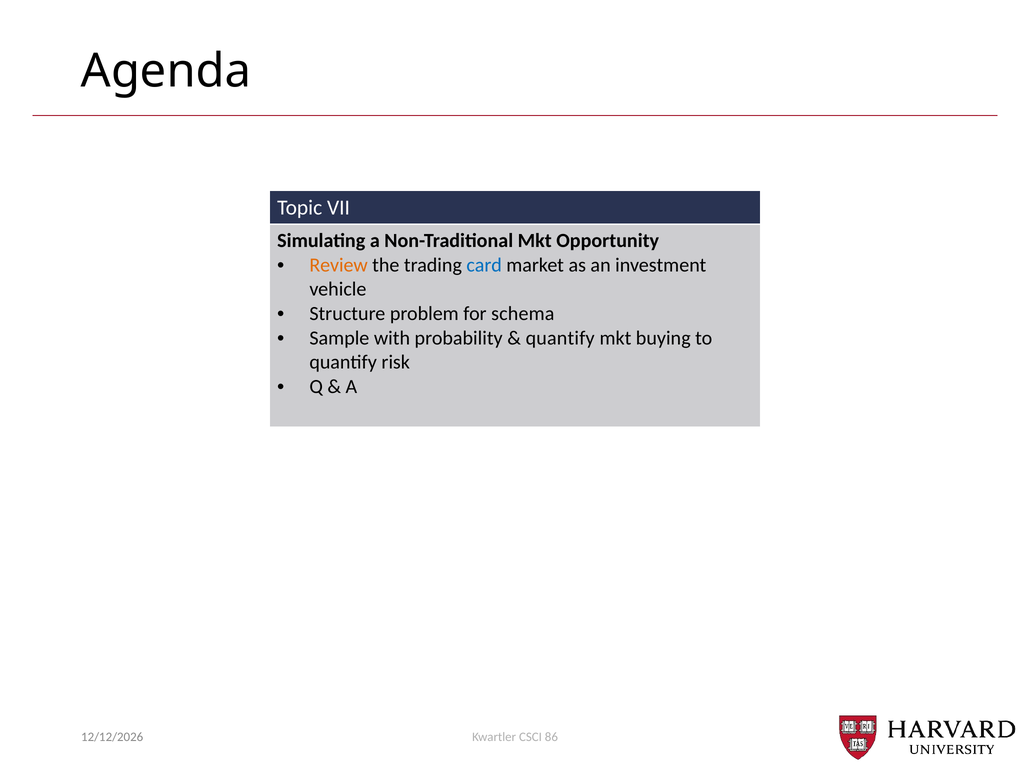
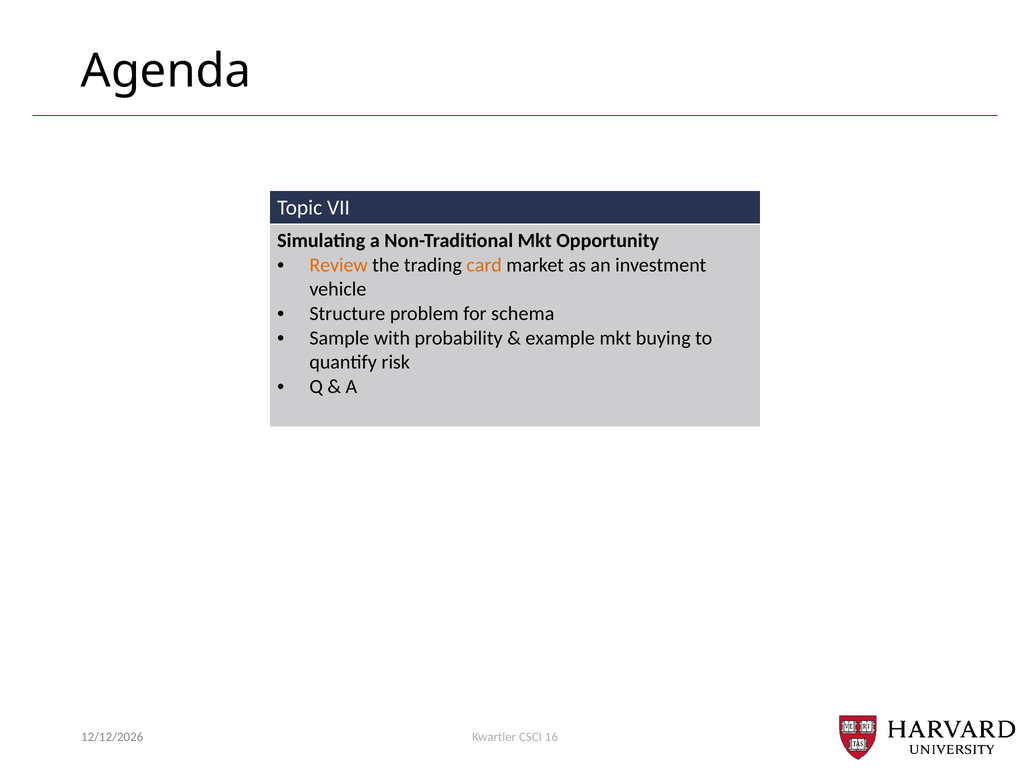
card colour: blue -> orange
quantify at (560, 338): quantify -> example
86: 86 -> 16
